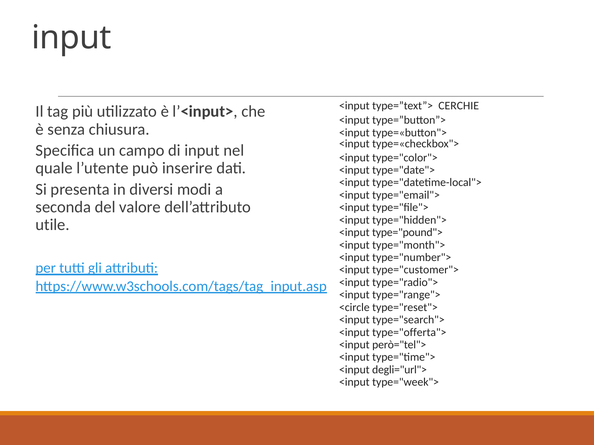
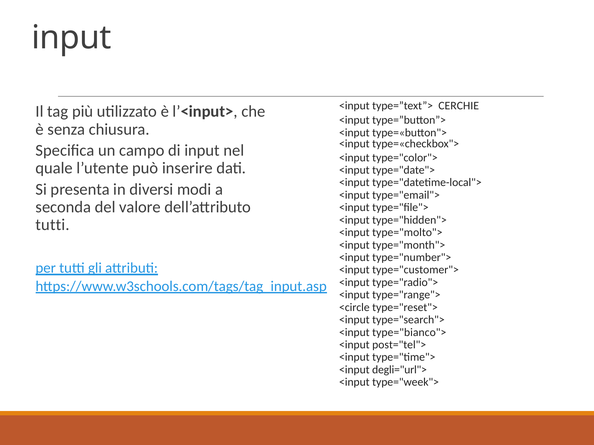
utile at (53, 225): utile -> tutti
type="pound">: type="pound"> -> type="molto">
type="offerta">: type="offerta"> -> type="bianco">
però="tel">: però="tel"> -> post="tel">
